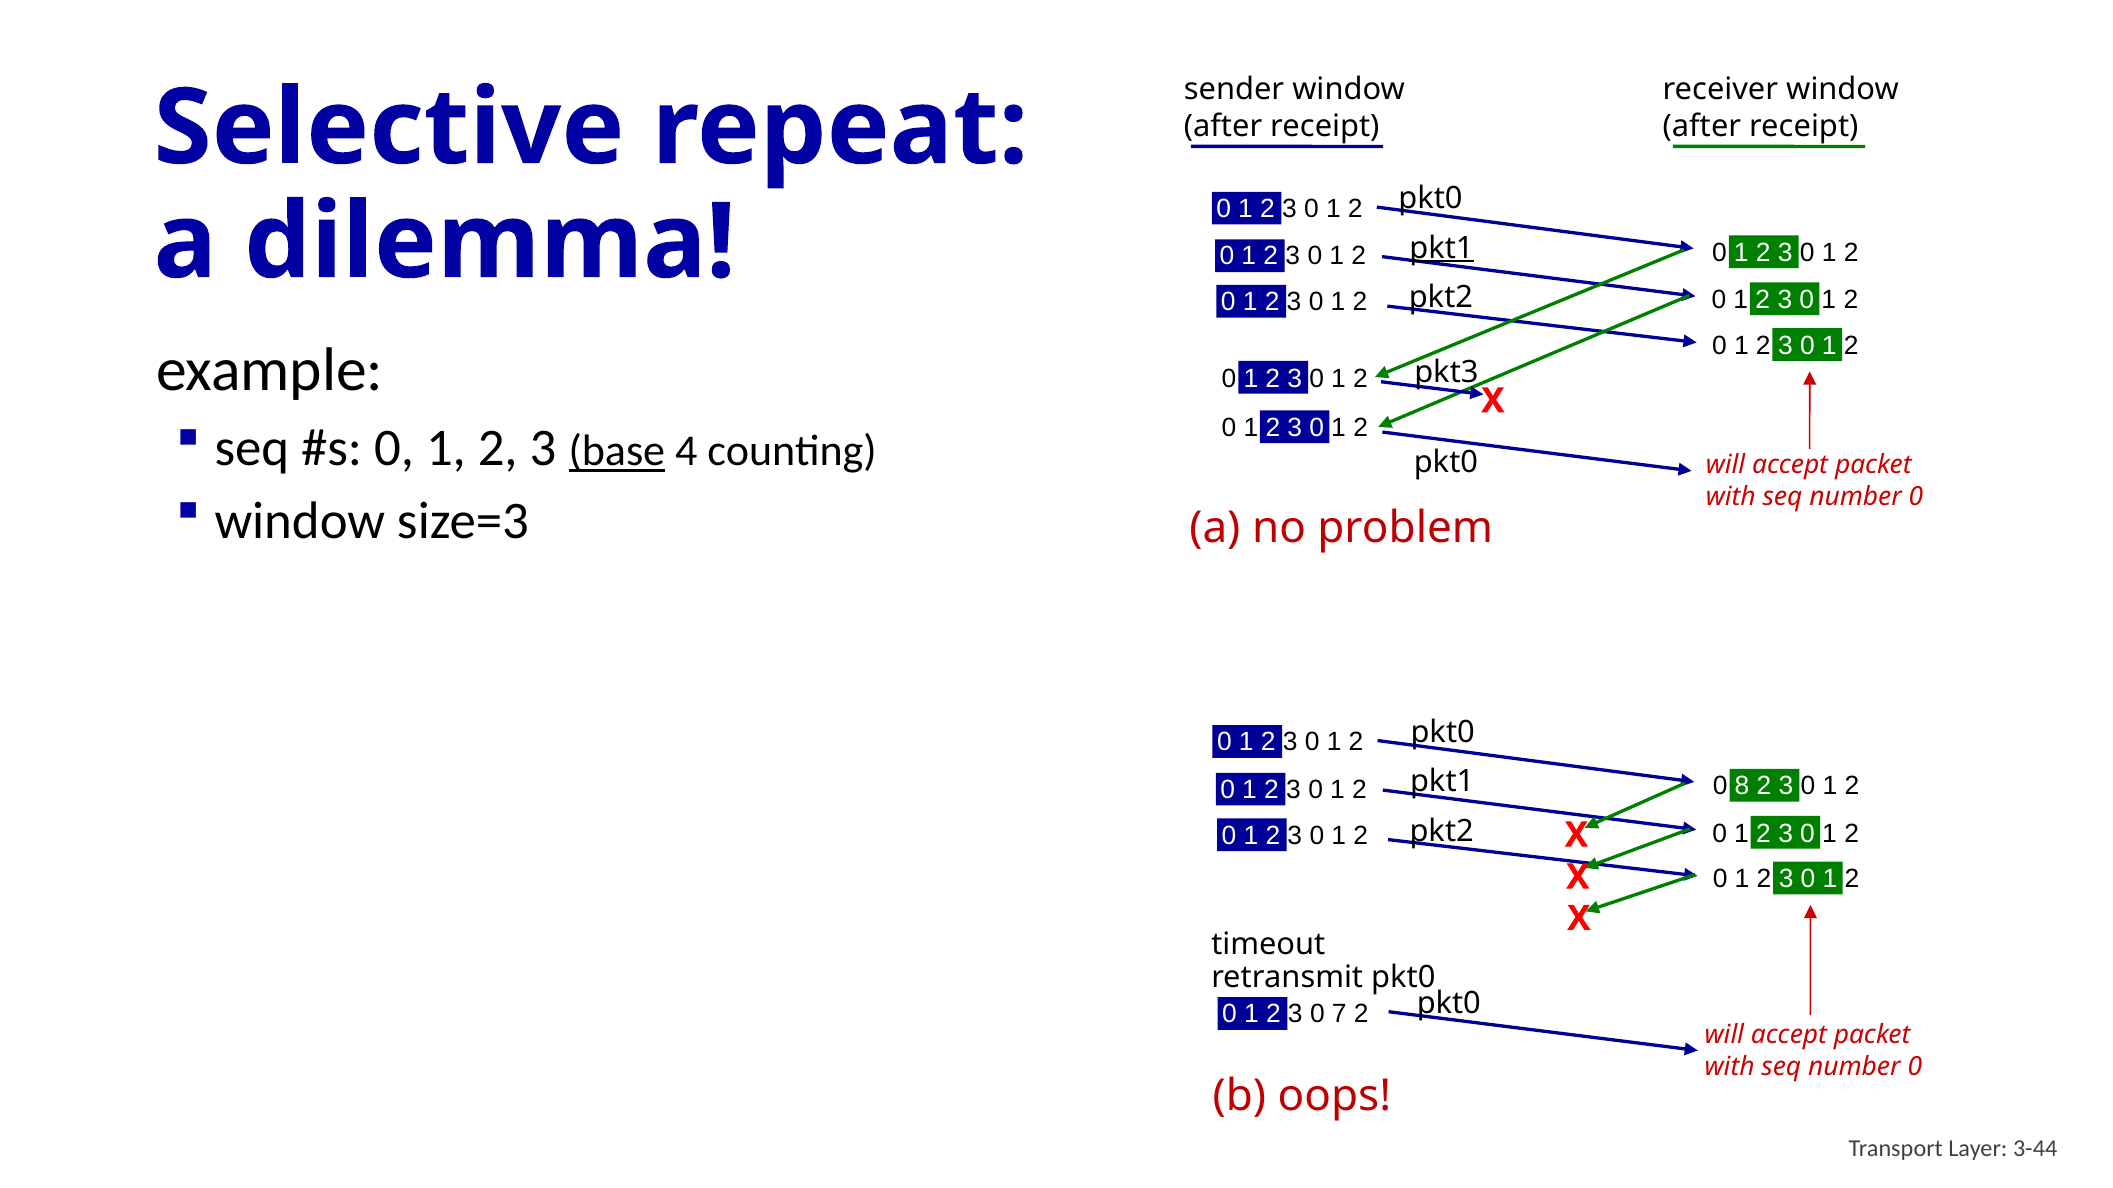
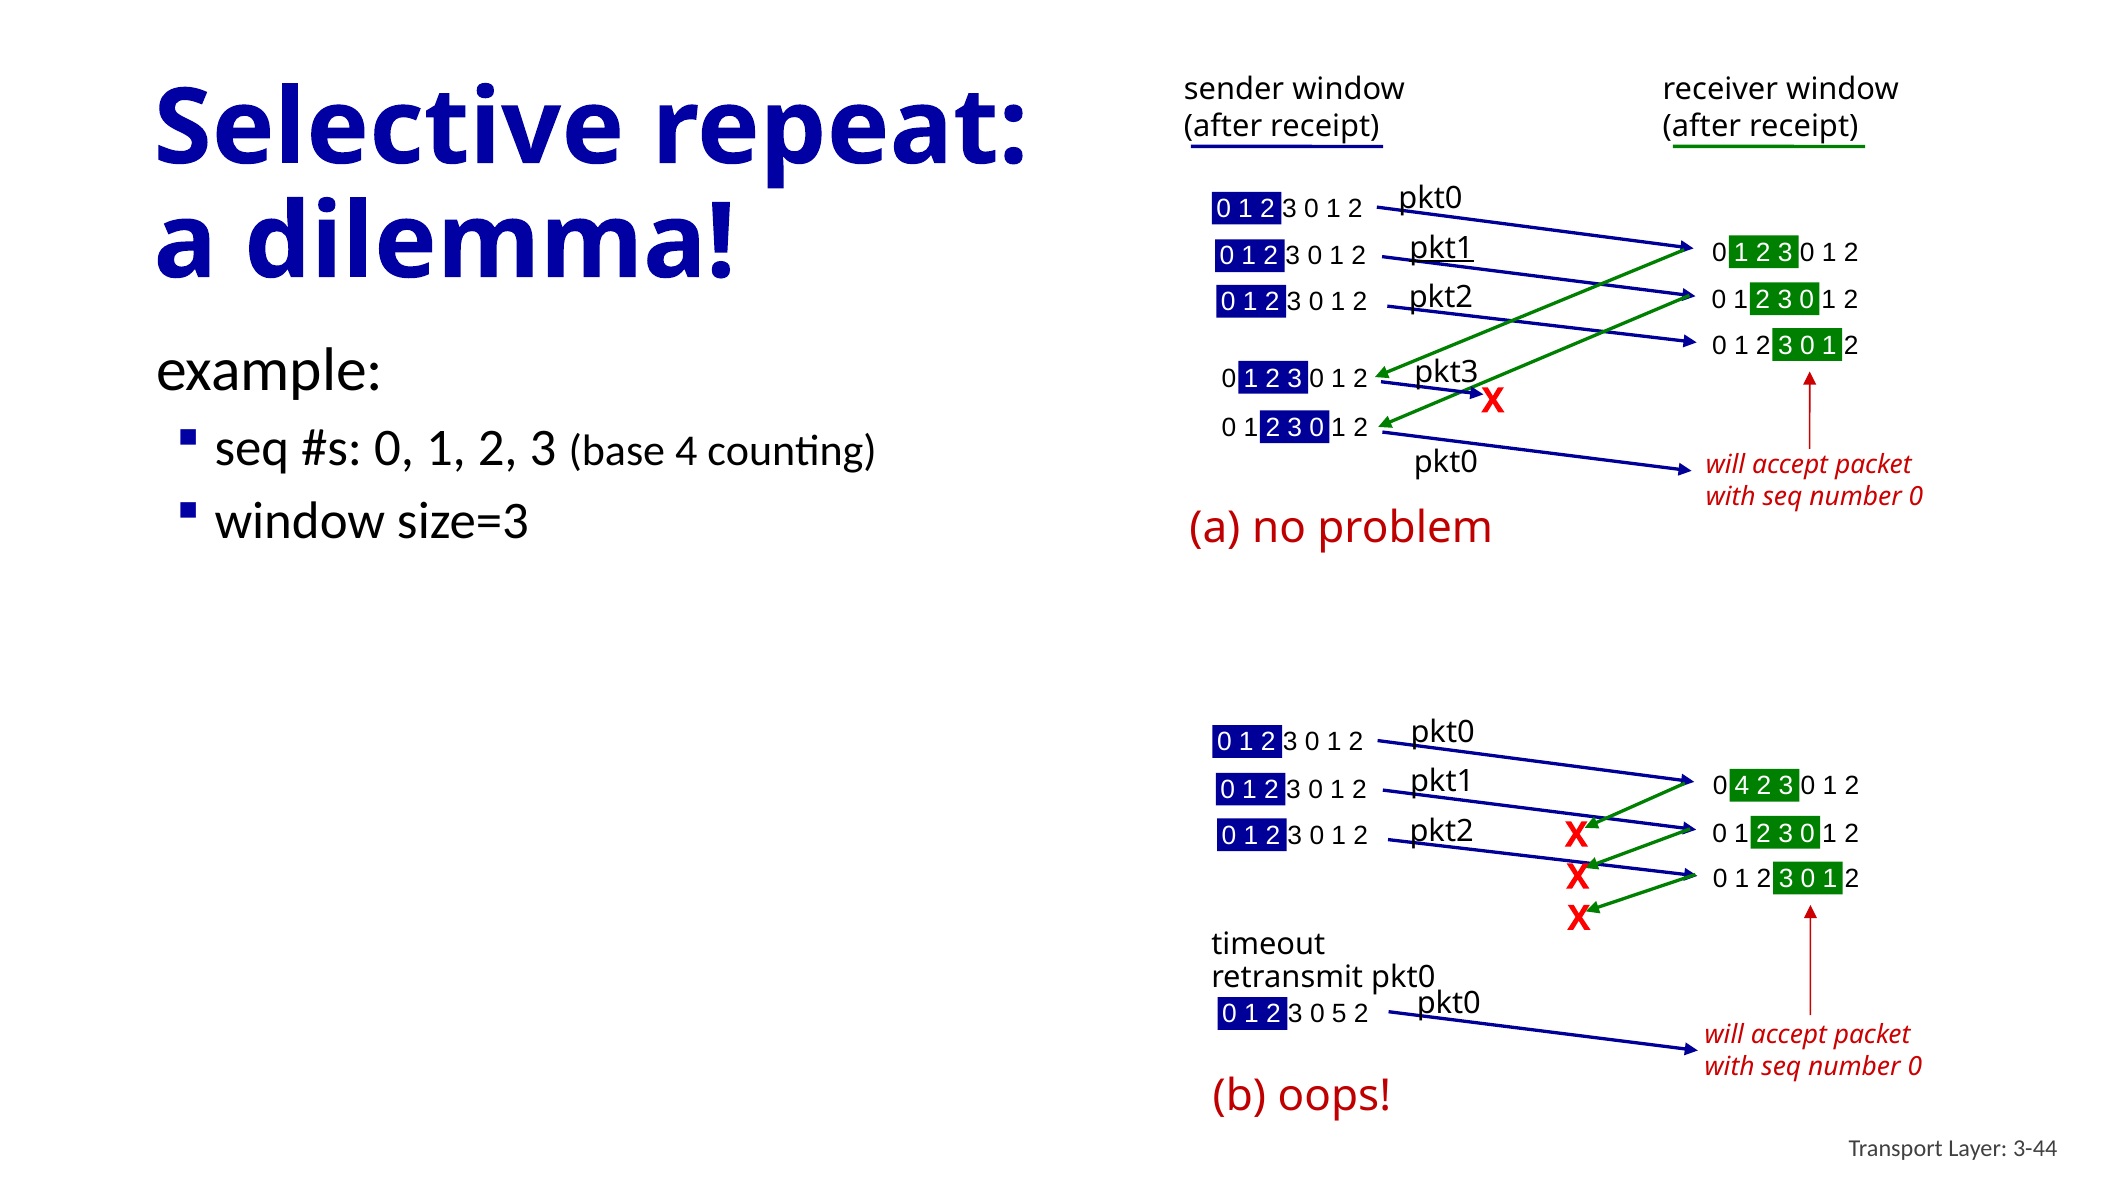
base underline: present -> none
0 8: 8 -> 4
7: 7 -> 5
